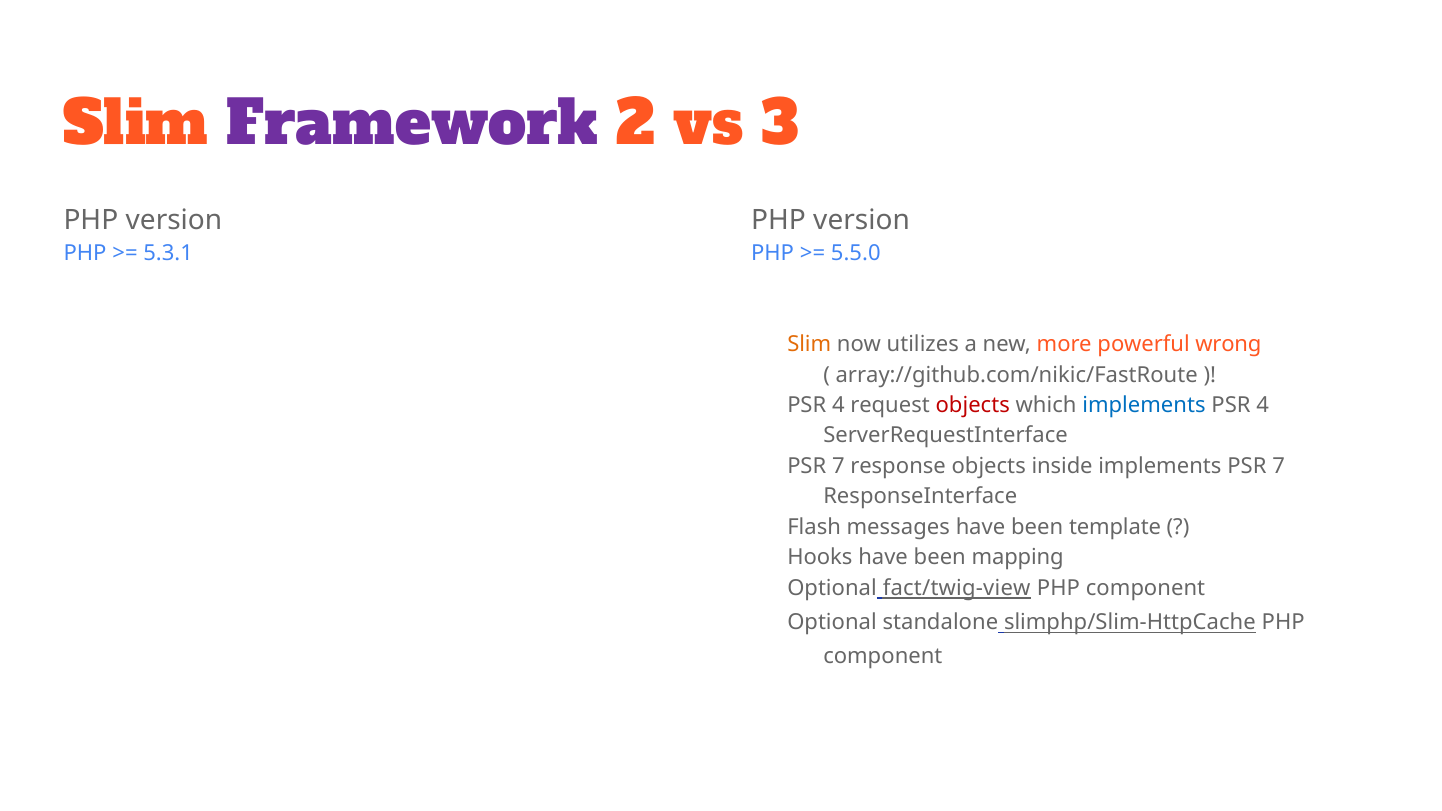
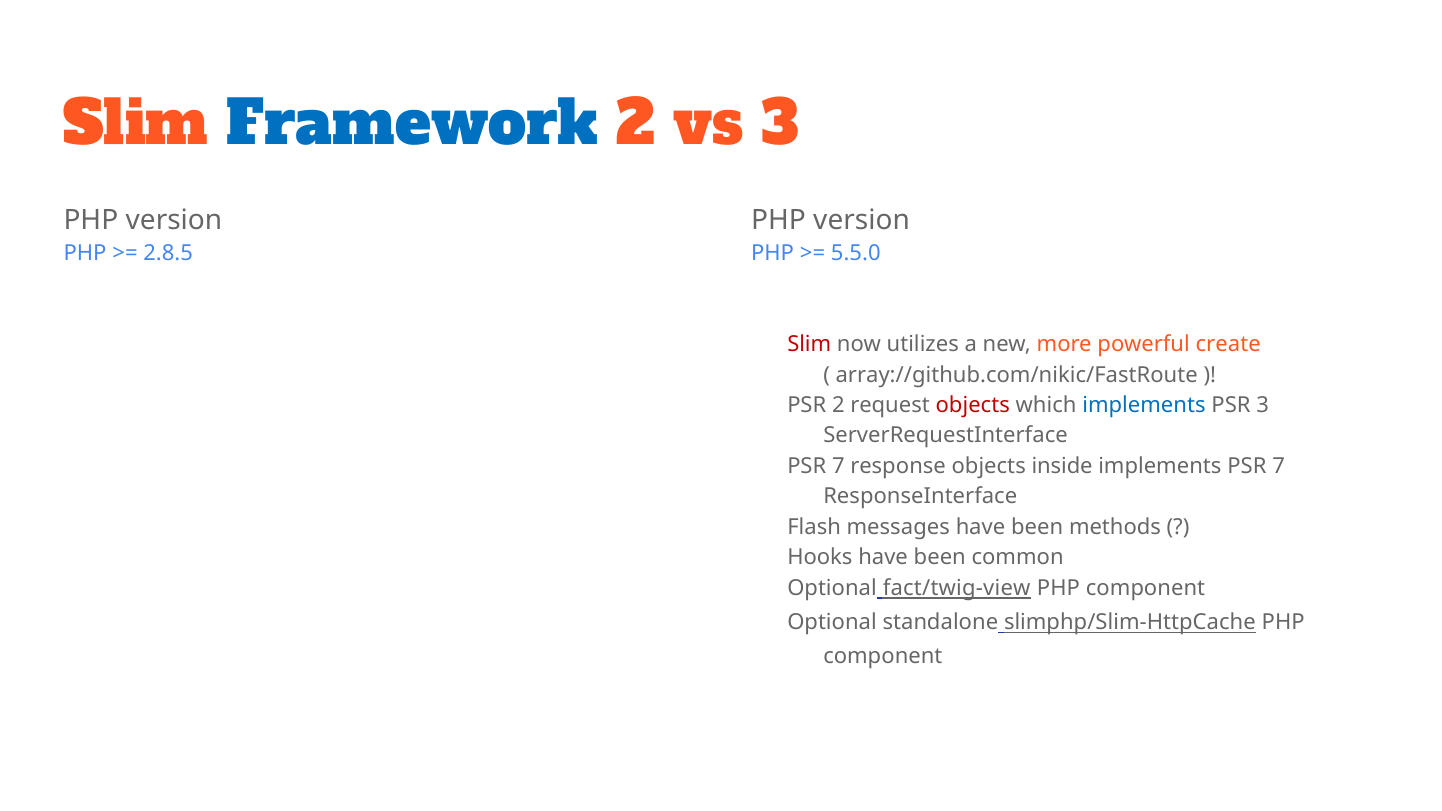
Framework colour: purple -> blue
5.3.1: 5.3.1 -> 2.8.5
Slim at (809, 345) colour: orange -> red
wrong: wrong -> create
4 at (838, 405): 4 -> 2
4 at (1263, 405): 4 -> 3
template: template -> methods
mapping: mapping -> common
